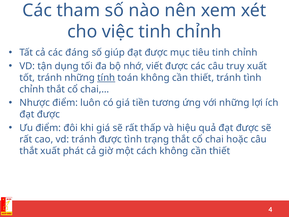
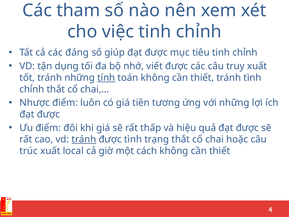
tránh at (84, 139) underline: none -> present
thắt at (29, 151): thắt -> trúc
phát: phát -> local
